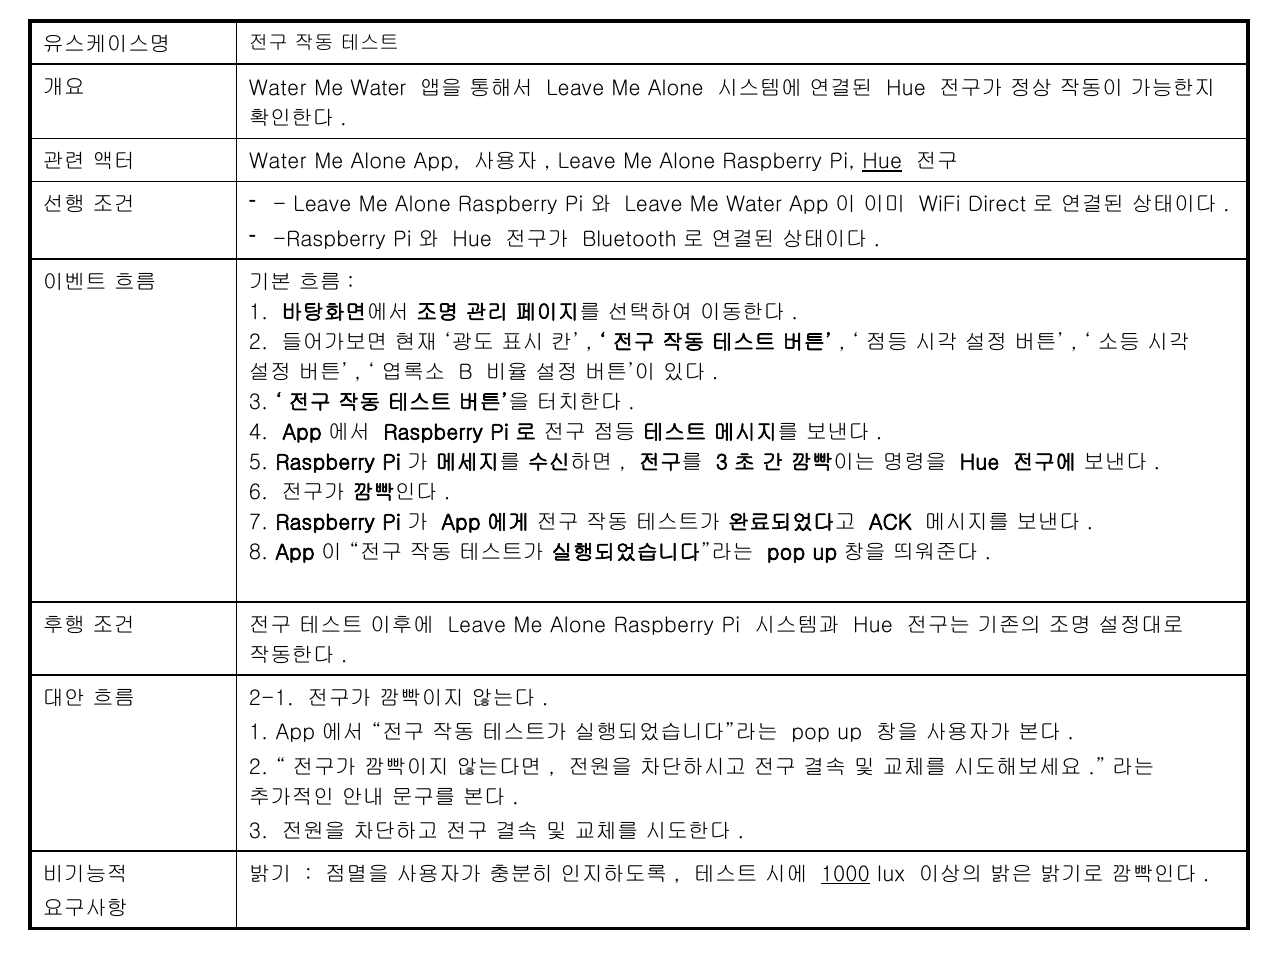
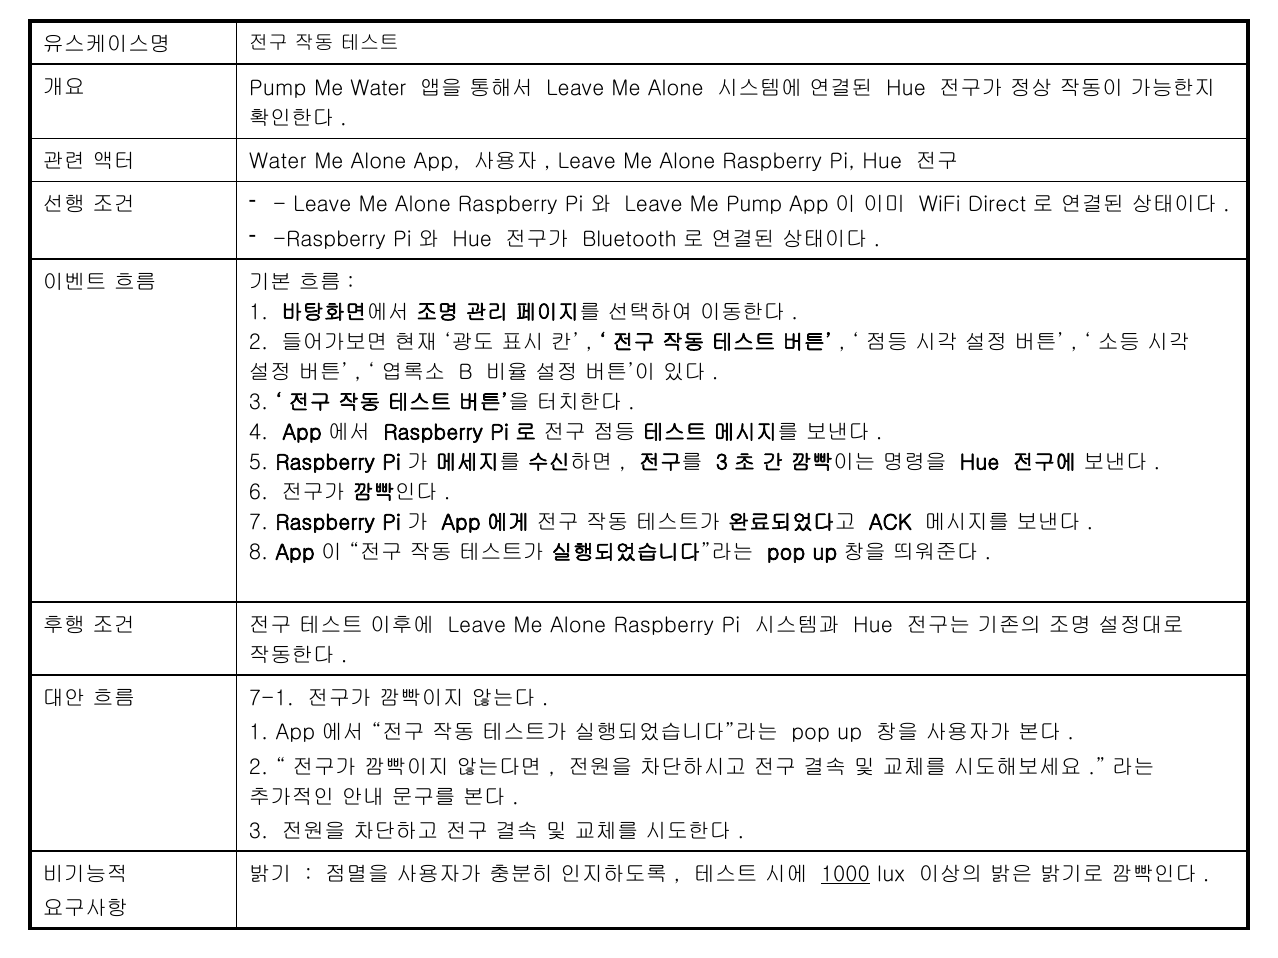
Water at (278, 88): Water -> Pump
Hue at (882, 162) underline: present -> none
Leave Me Water: Water -> Pump
2-1: 2-1 -> 7-1
